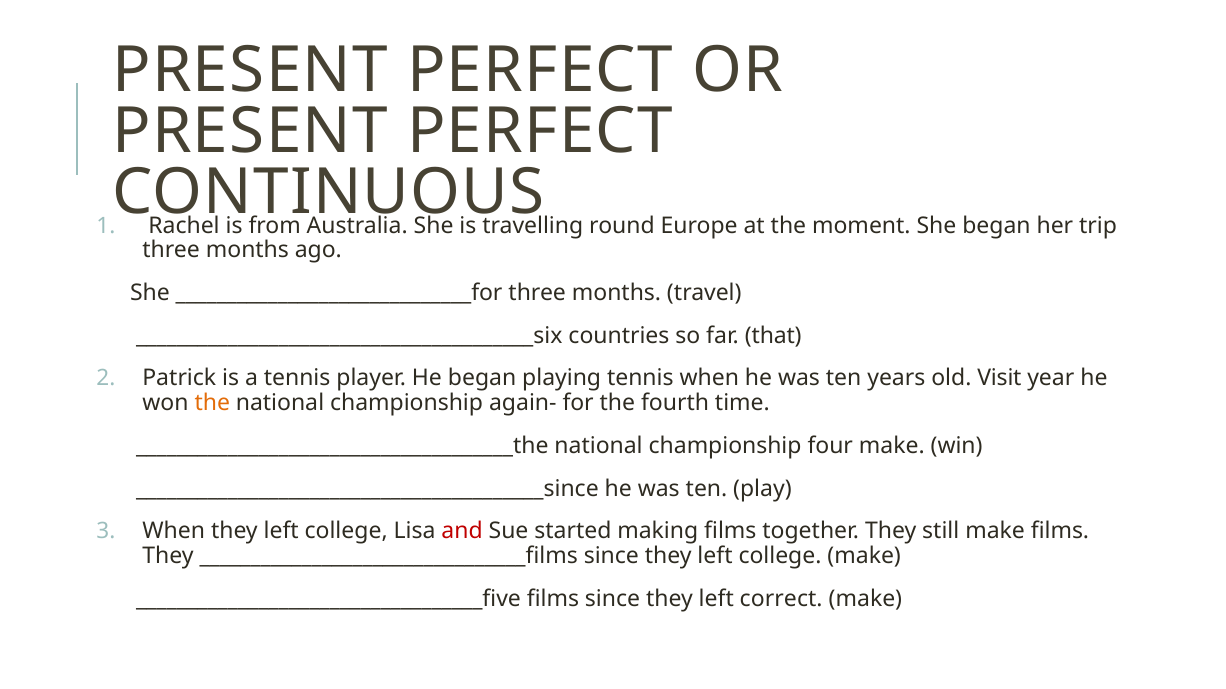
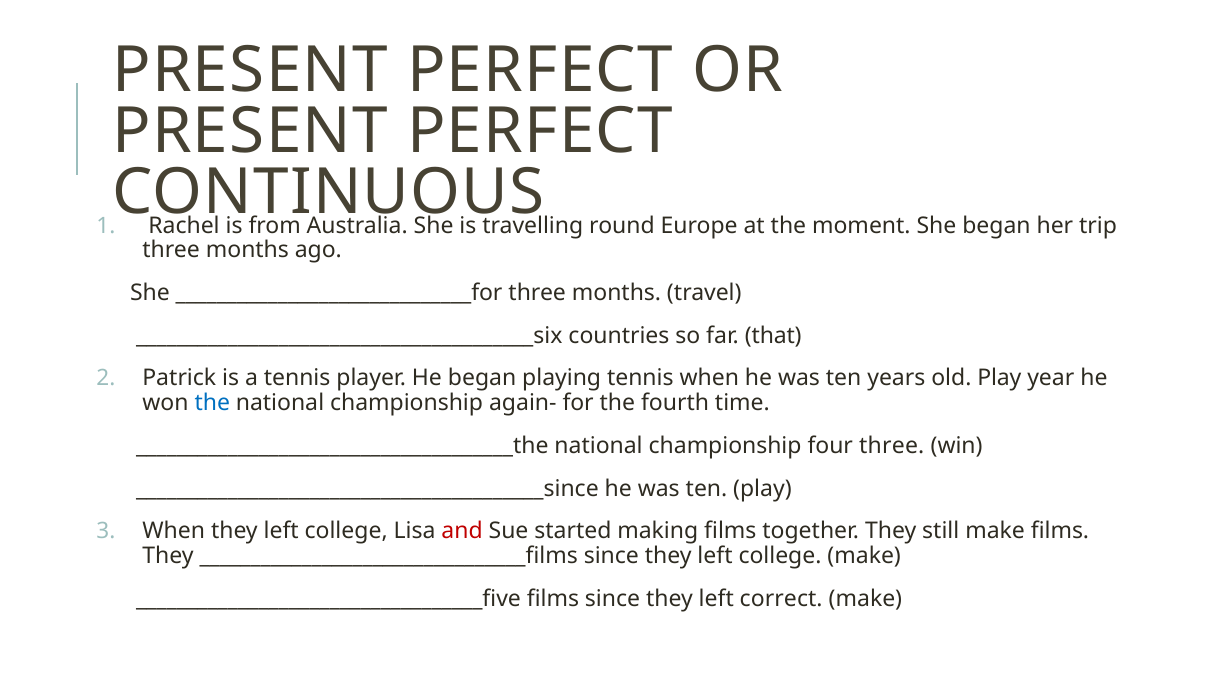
old Visit: Visit -> Play
the at (212, 404) colour: orange -> blue
four make: make -> three
